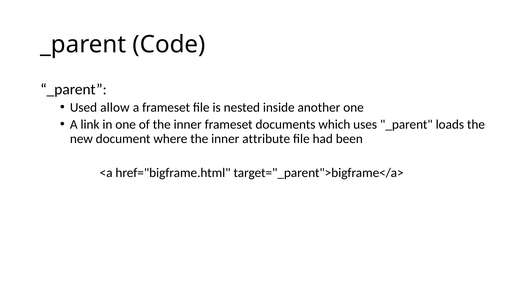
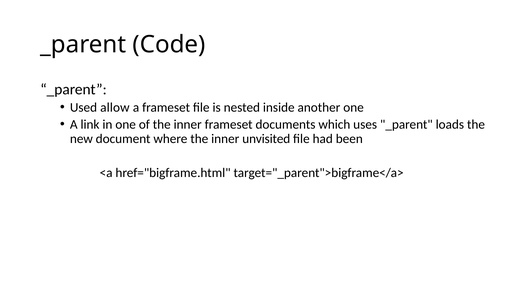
attribute: attribute -> unvisited
